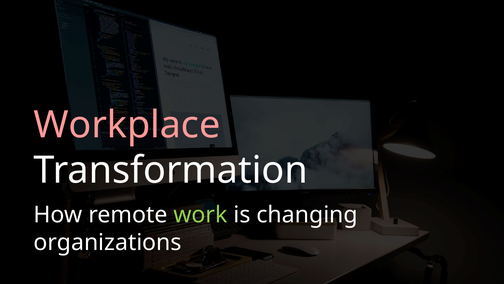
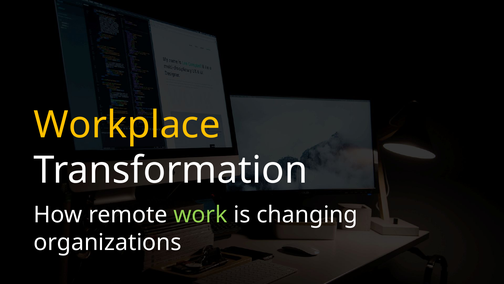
Workplace colour: pink -> yellow
